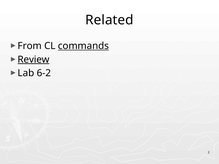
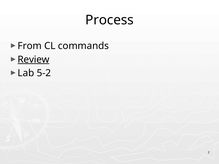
Related: Related -> Process
commands underline: present -> none
6-2: 6-2 -> 5-2
